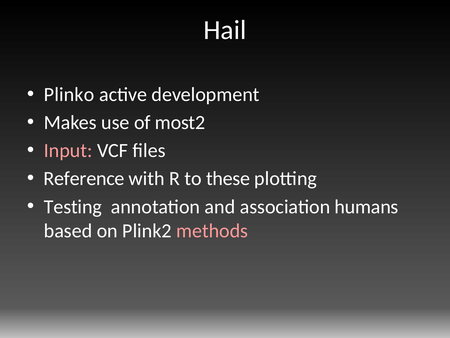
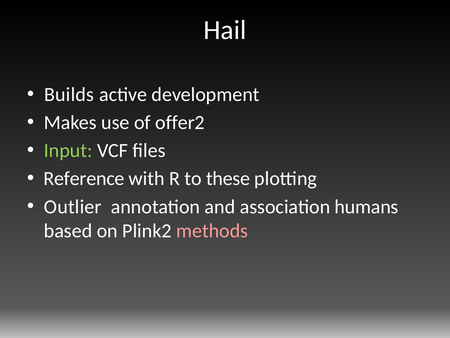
Plinko: Plinko -> Builds
most2: most2 -> offer2
Input colour: pink -> light green
Testing: Testing -> Outlier
